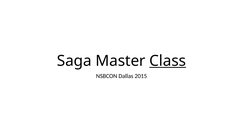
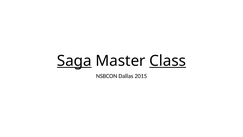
Saga underline: none -> present
